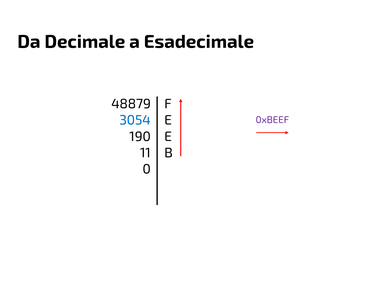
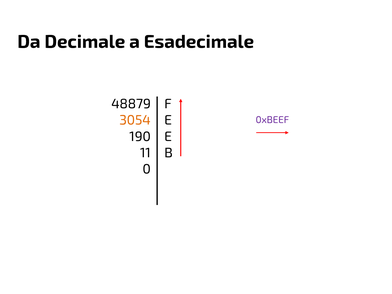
3054 colour: blue -> orange
